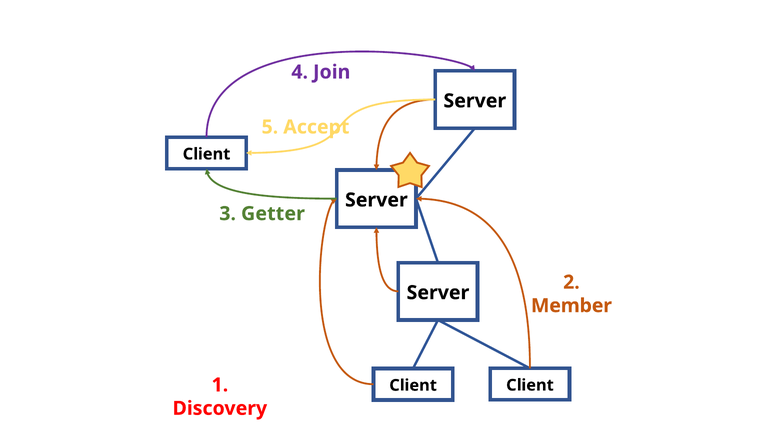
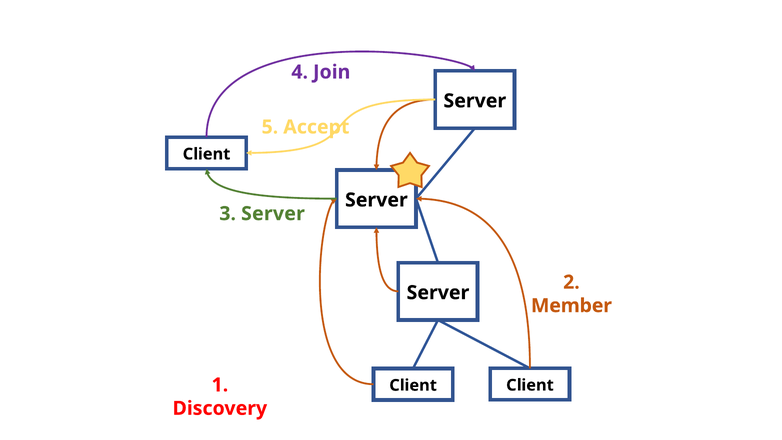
3 Getter: Getter -> Server
